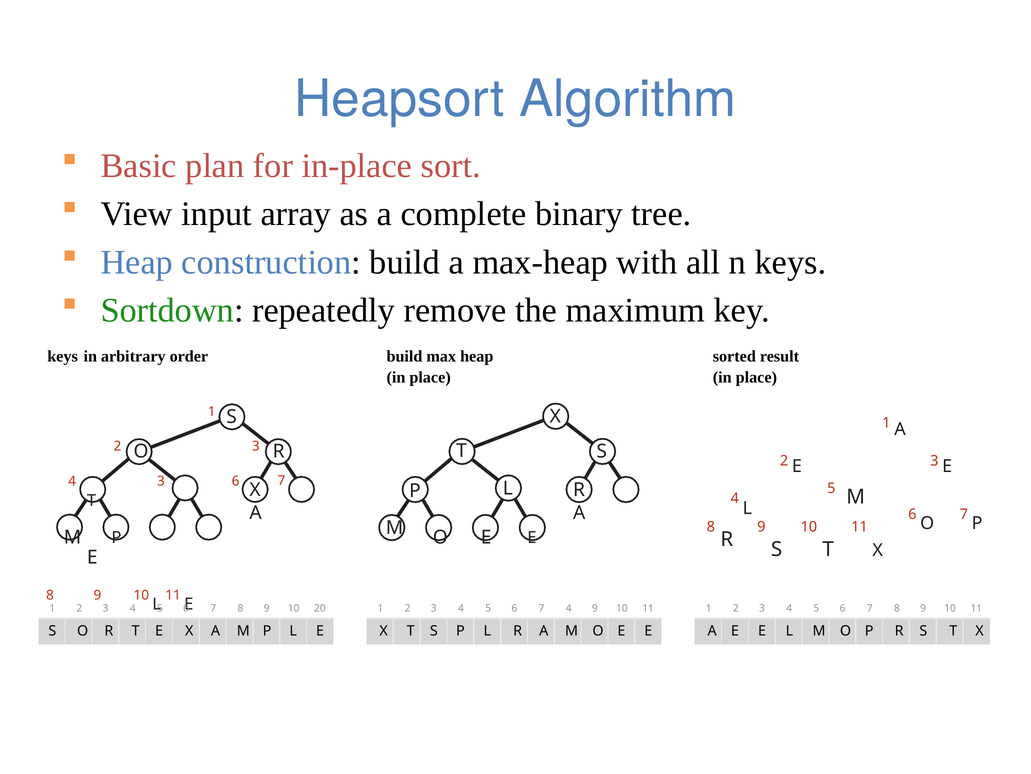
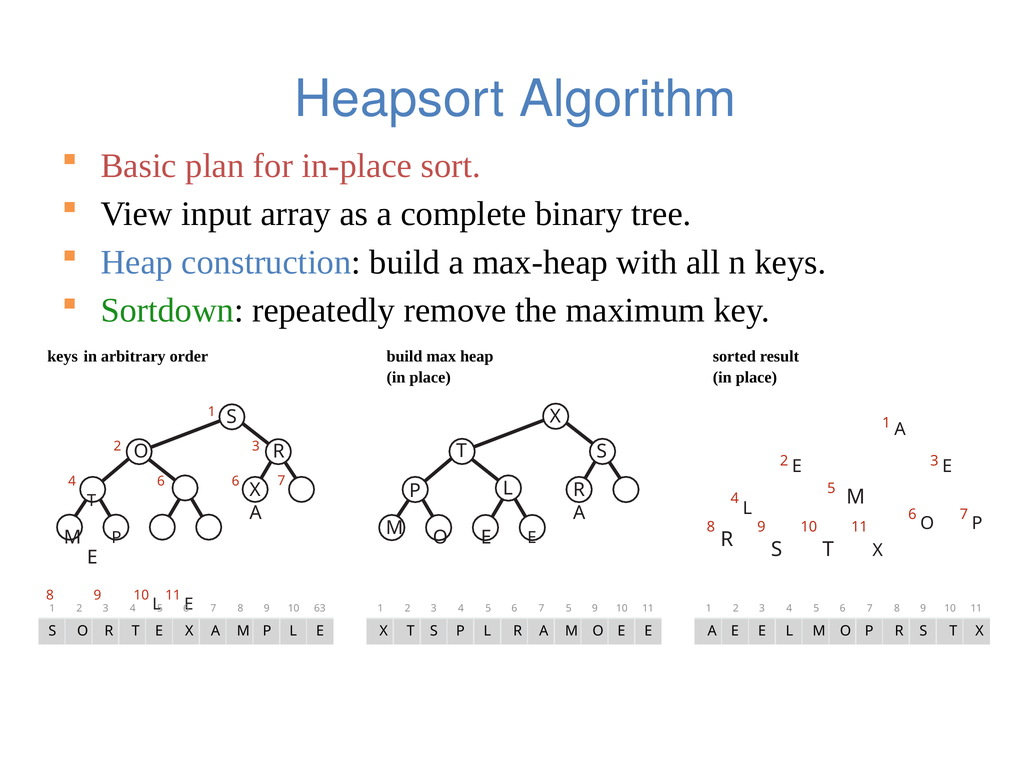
4 3: 3 -> 6
20: 20 -> 63
7 4: 4 -> 5
